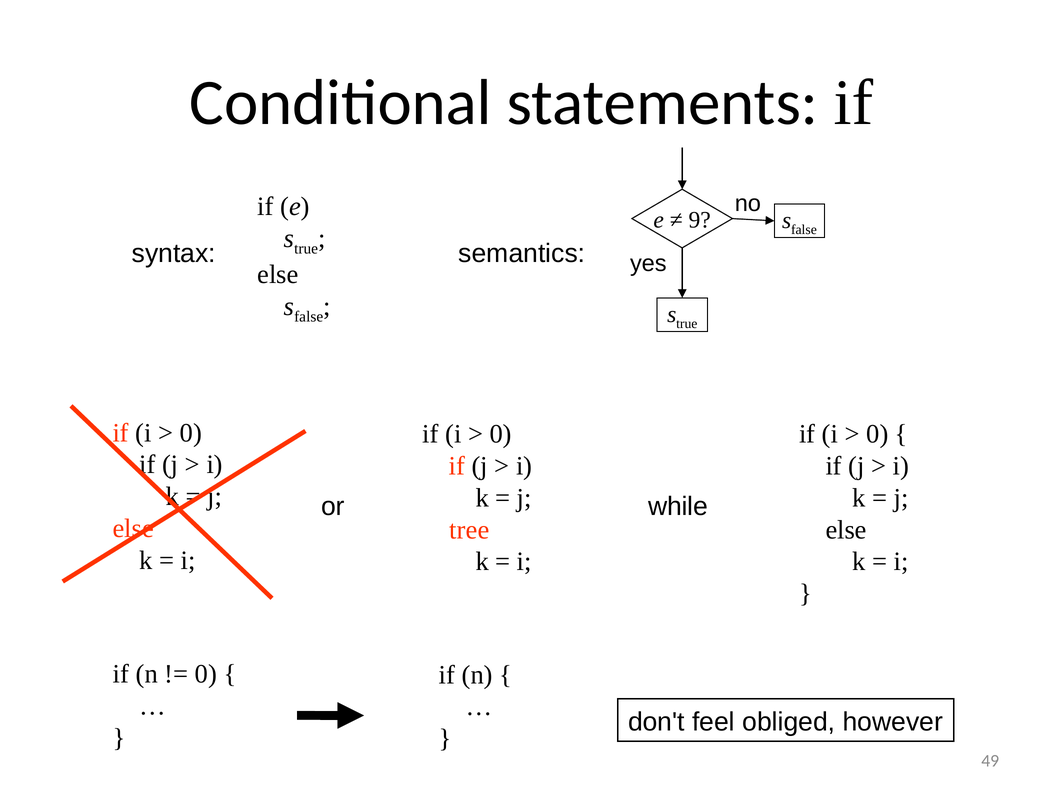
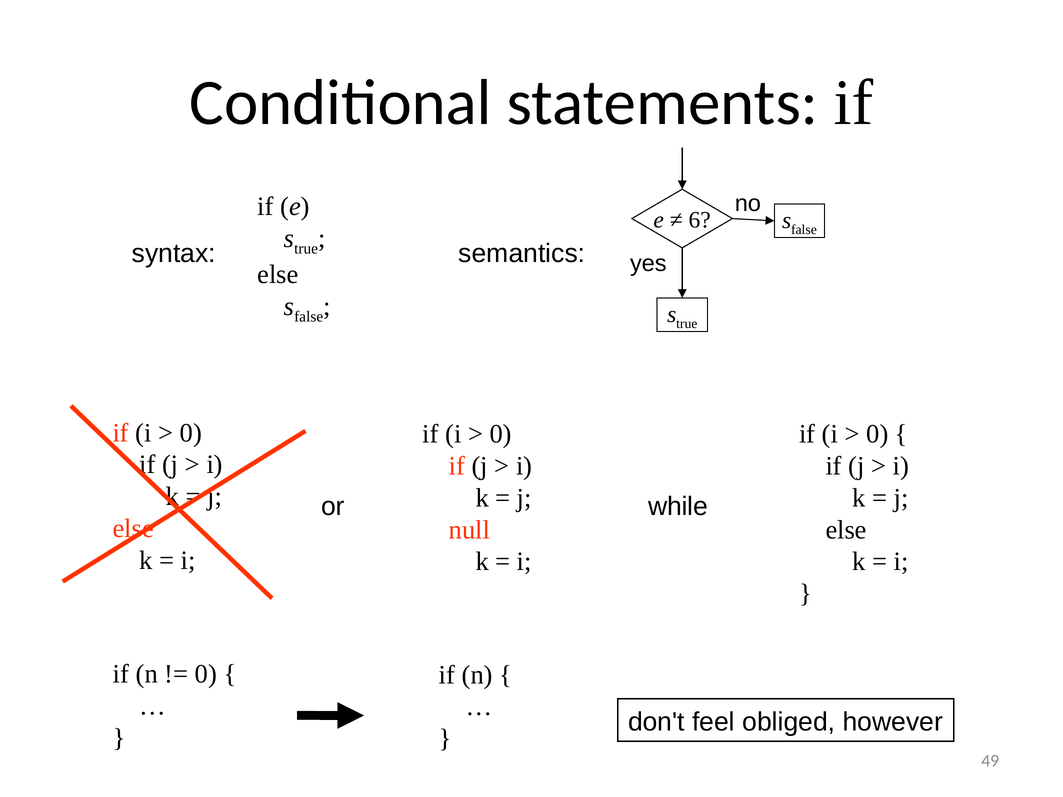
9: 9 -> 6
tree: tree -> null
